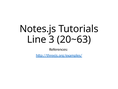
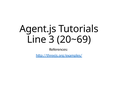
Notes.js: Notes.js -> Agent.js
20~63: 20~63 -> 20~69
